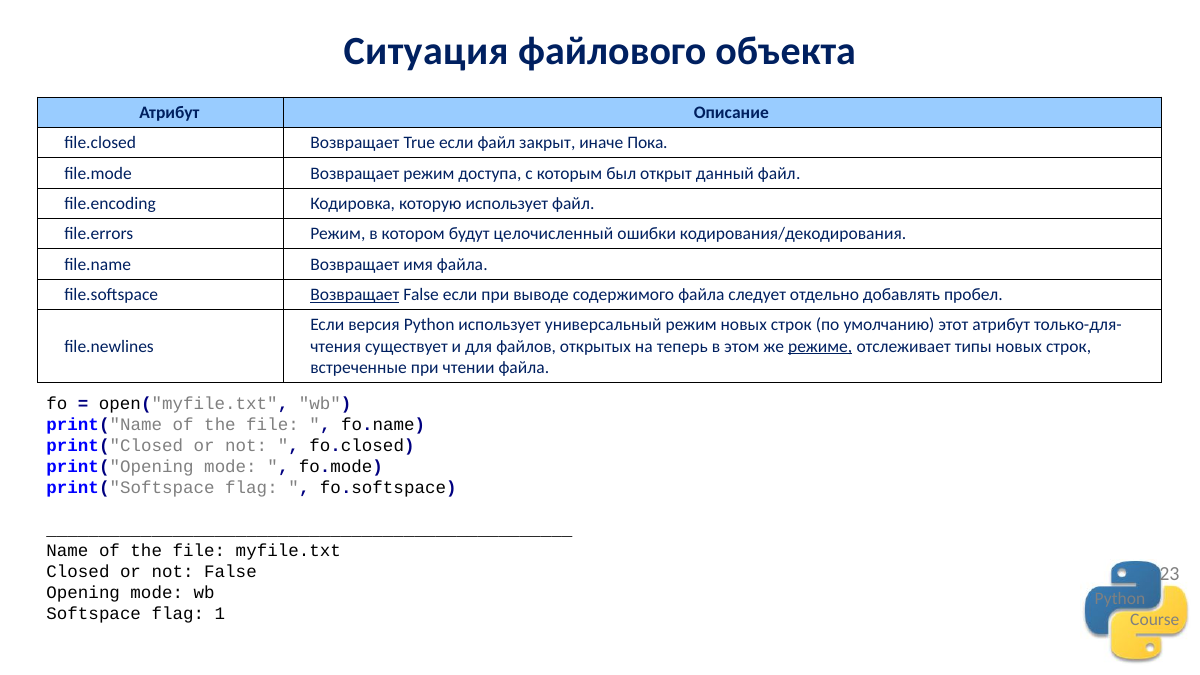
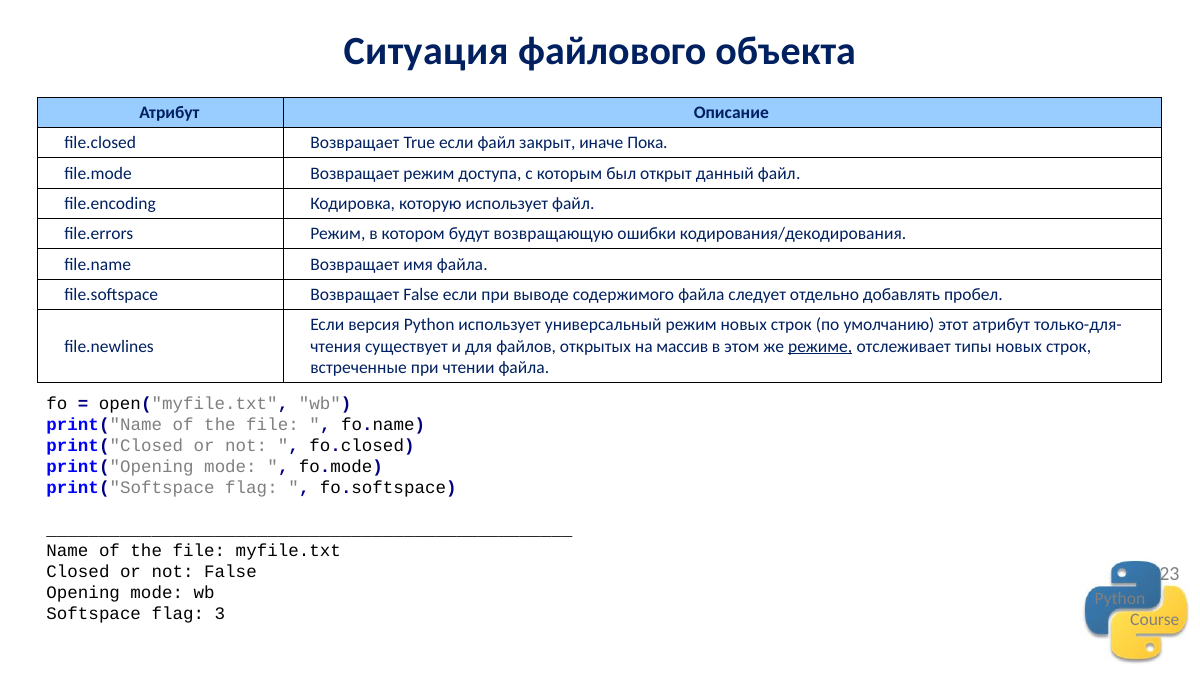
целочисленный: целочисленный -> возвращающую
Возвращает at (355, 295) underline: present -> none
теперь: теперь -> массив
1: 1 -> 3
